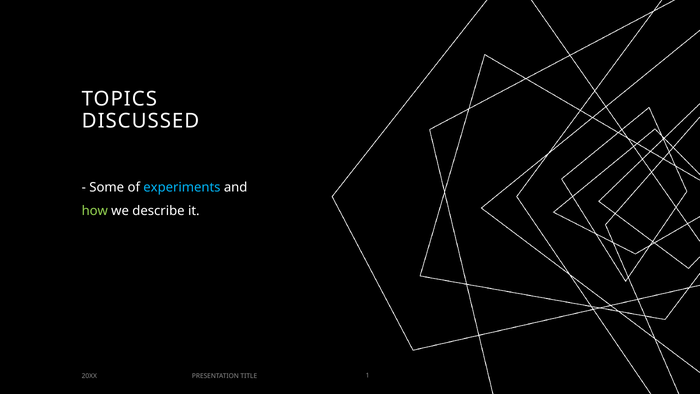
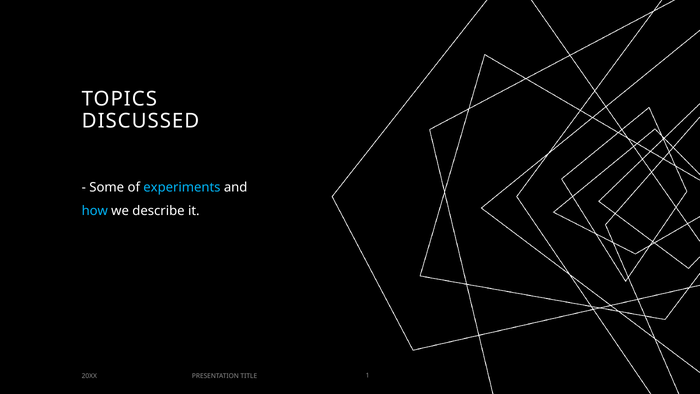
how colour: light green -> light blue
